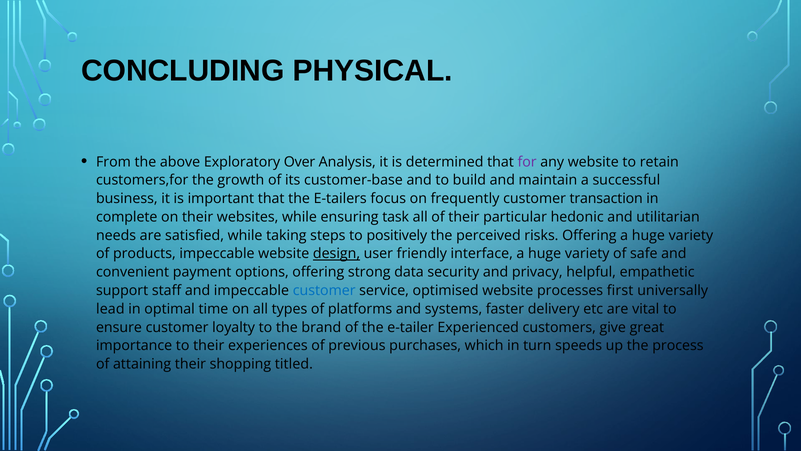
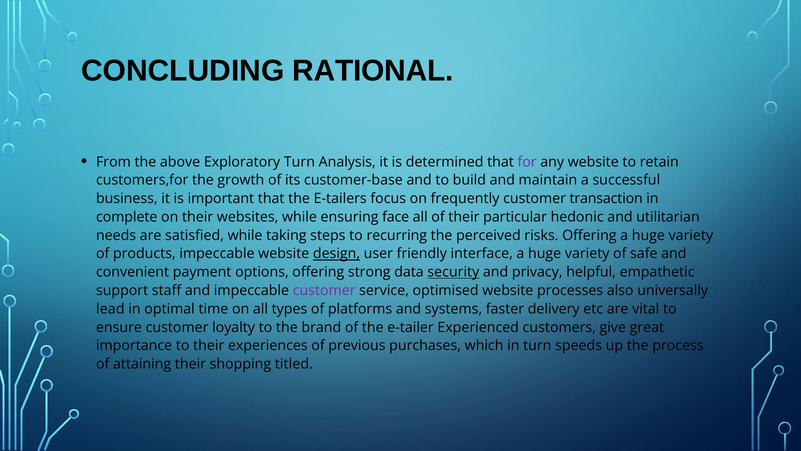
PHYSICAL: PHYSICAL -> RATIONAL
Exploratory Over: Over -> Turn
task: task -> face
positively: positively -> recurring
security underline: none -> present
customer at (324, 290) colour: blue -> purple
first: first -> also
